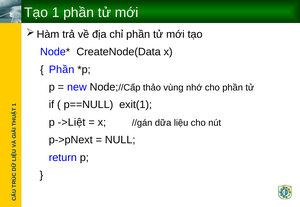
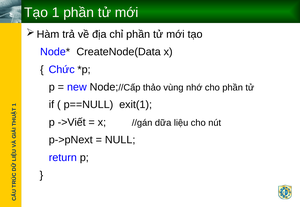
Phần at (62, 70): Phần -> Chức
->Liệt: ->Liệt -> ->Viết
